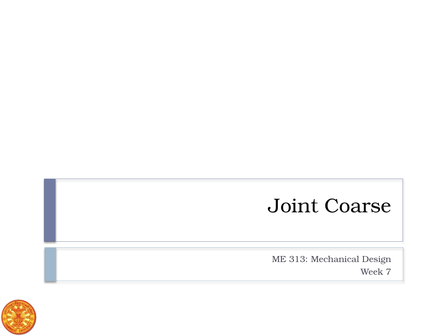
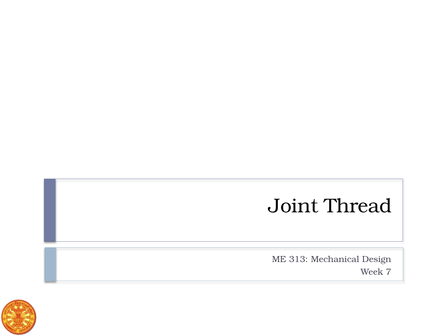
Coarse: Coarse -> Thread
